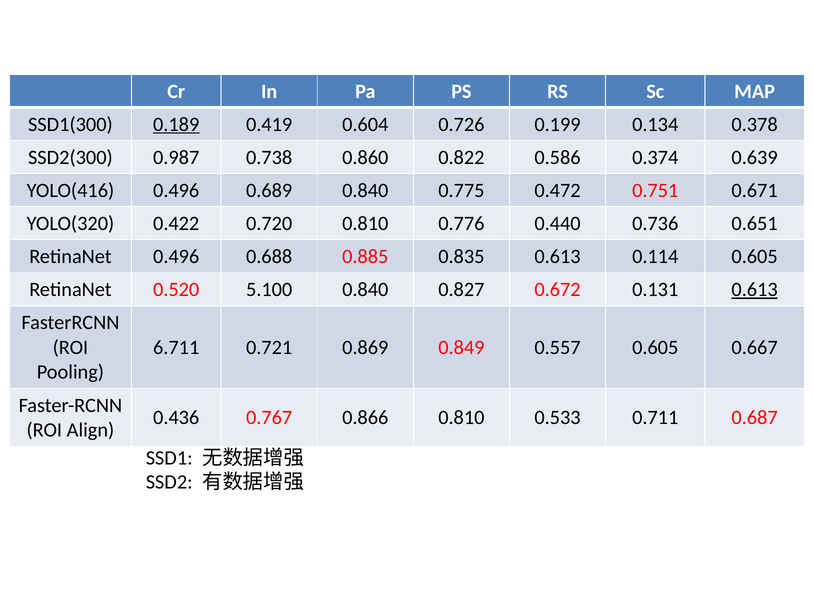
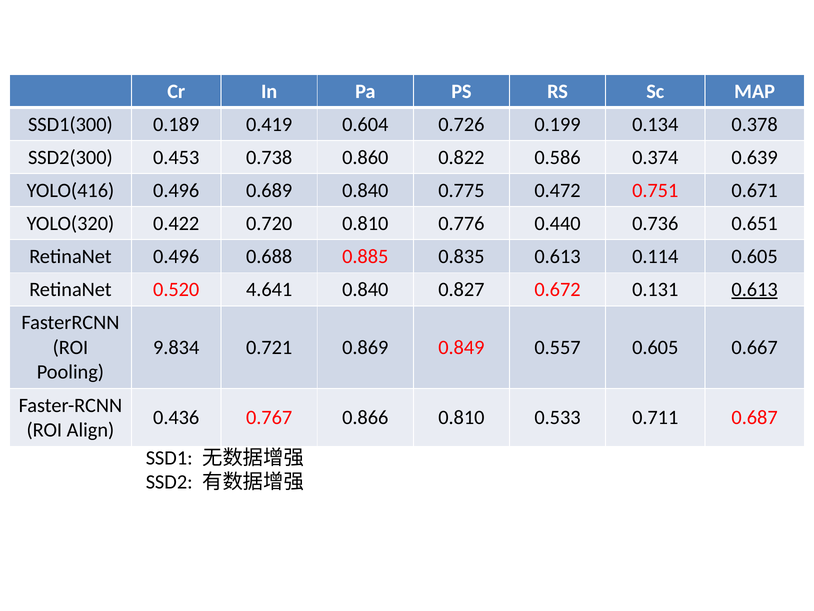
0.189 underline: present -> none
0.987: 0.987 -> 0.453
5.100: 5.100 -> 4.641
6.711: 6.711 -> 9.834
